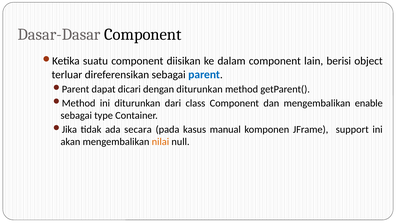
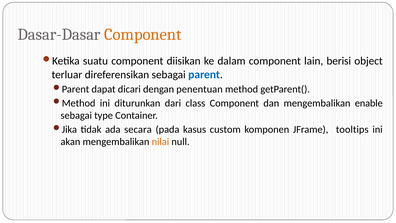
Component at (143, 34) colour: black -> orange
dengan diturunkan: diturunkan -> penentuan
manual: manual -> custom
support: support -> tooltips
